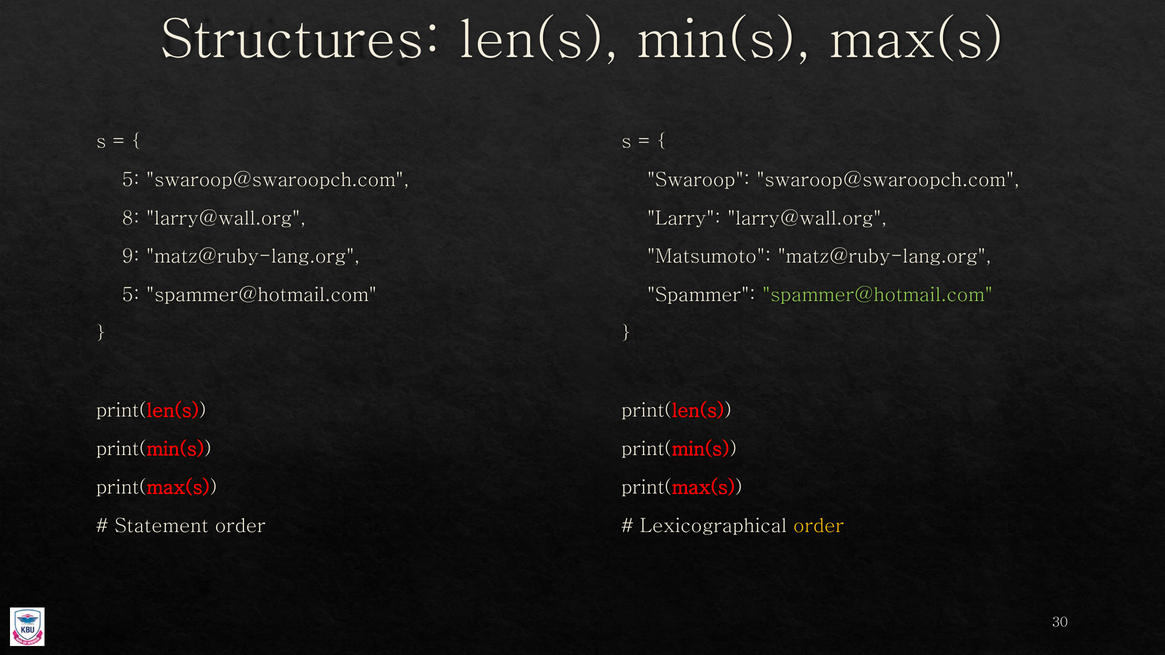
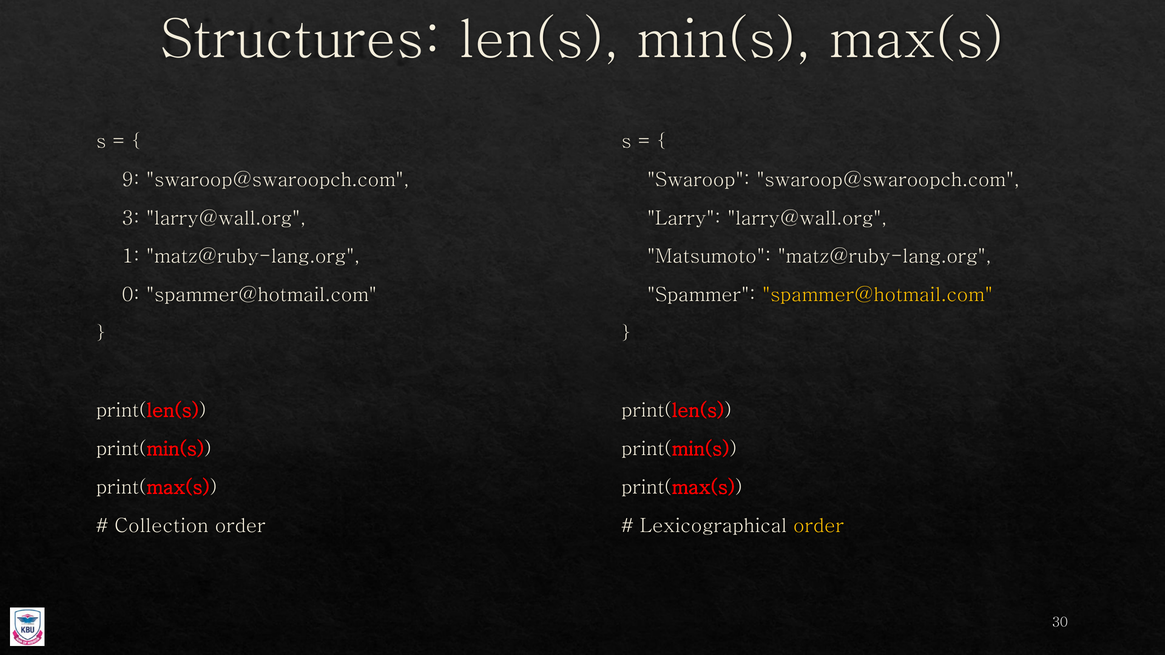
5 at (131, 180): 5 -> 9
8: 8 -> 3
9: 9 -> 1
5 at (131, 295): 5 -> 0
spammer@hotmail.com at (877, 295) colour: light green -> yellow
Statement: Statement -> Collection
